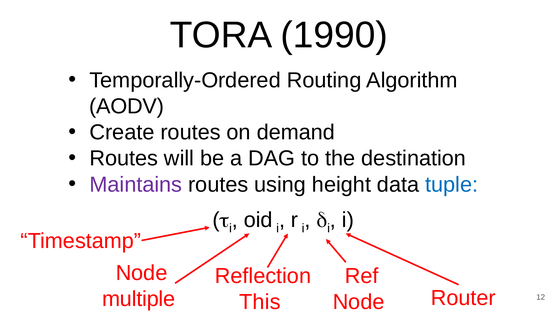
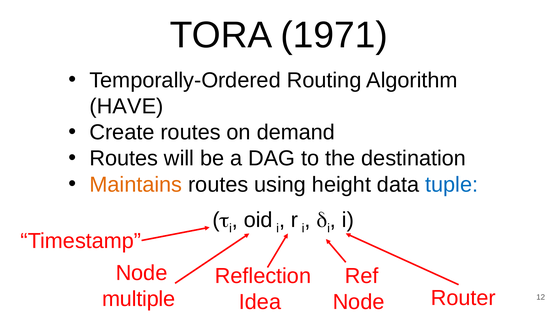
1990: 1990 -> 1971
AODV: AODV -> HAVE
Maintains colour: purple -> orange
This: This -> Idea
